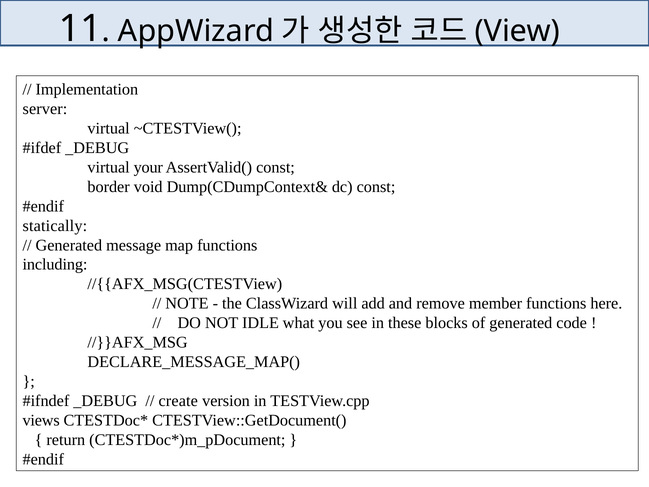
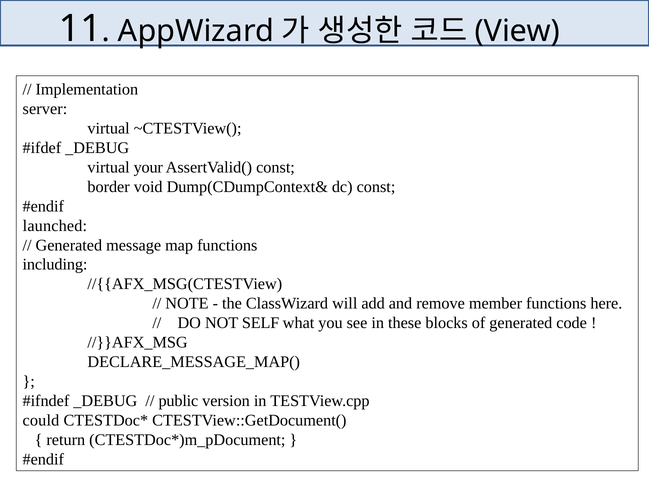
statically: statically -> launched
IDLE: IDLE -> SELF
create: create -> public
views: views -> could
